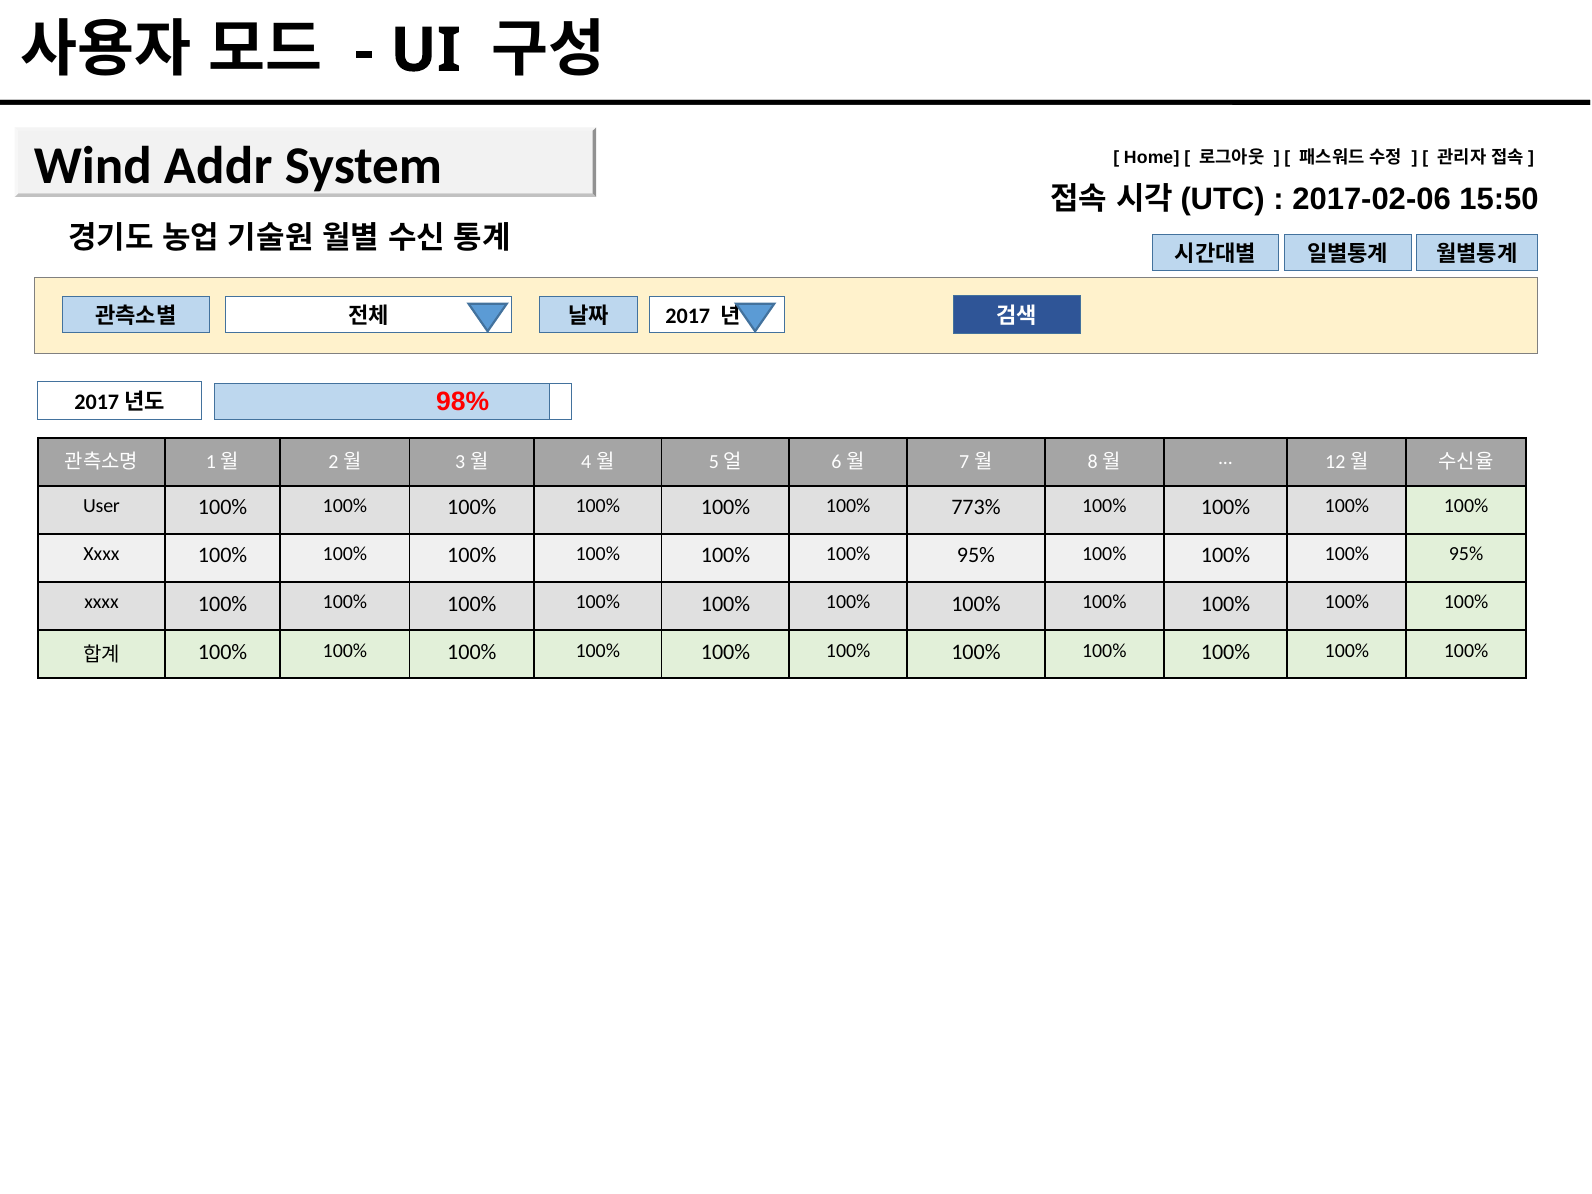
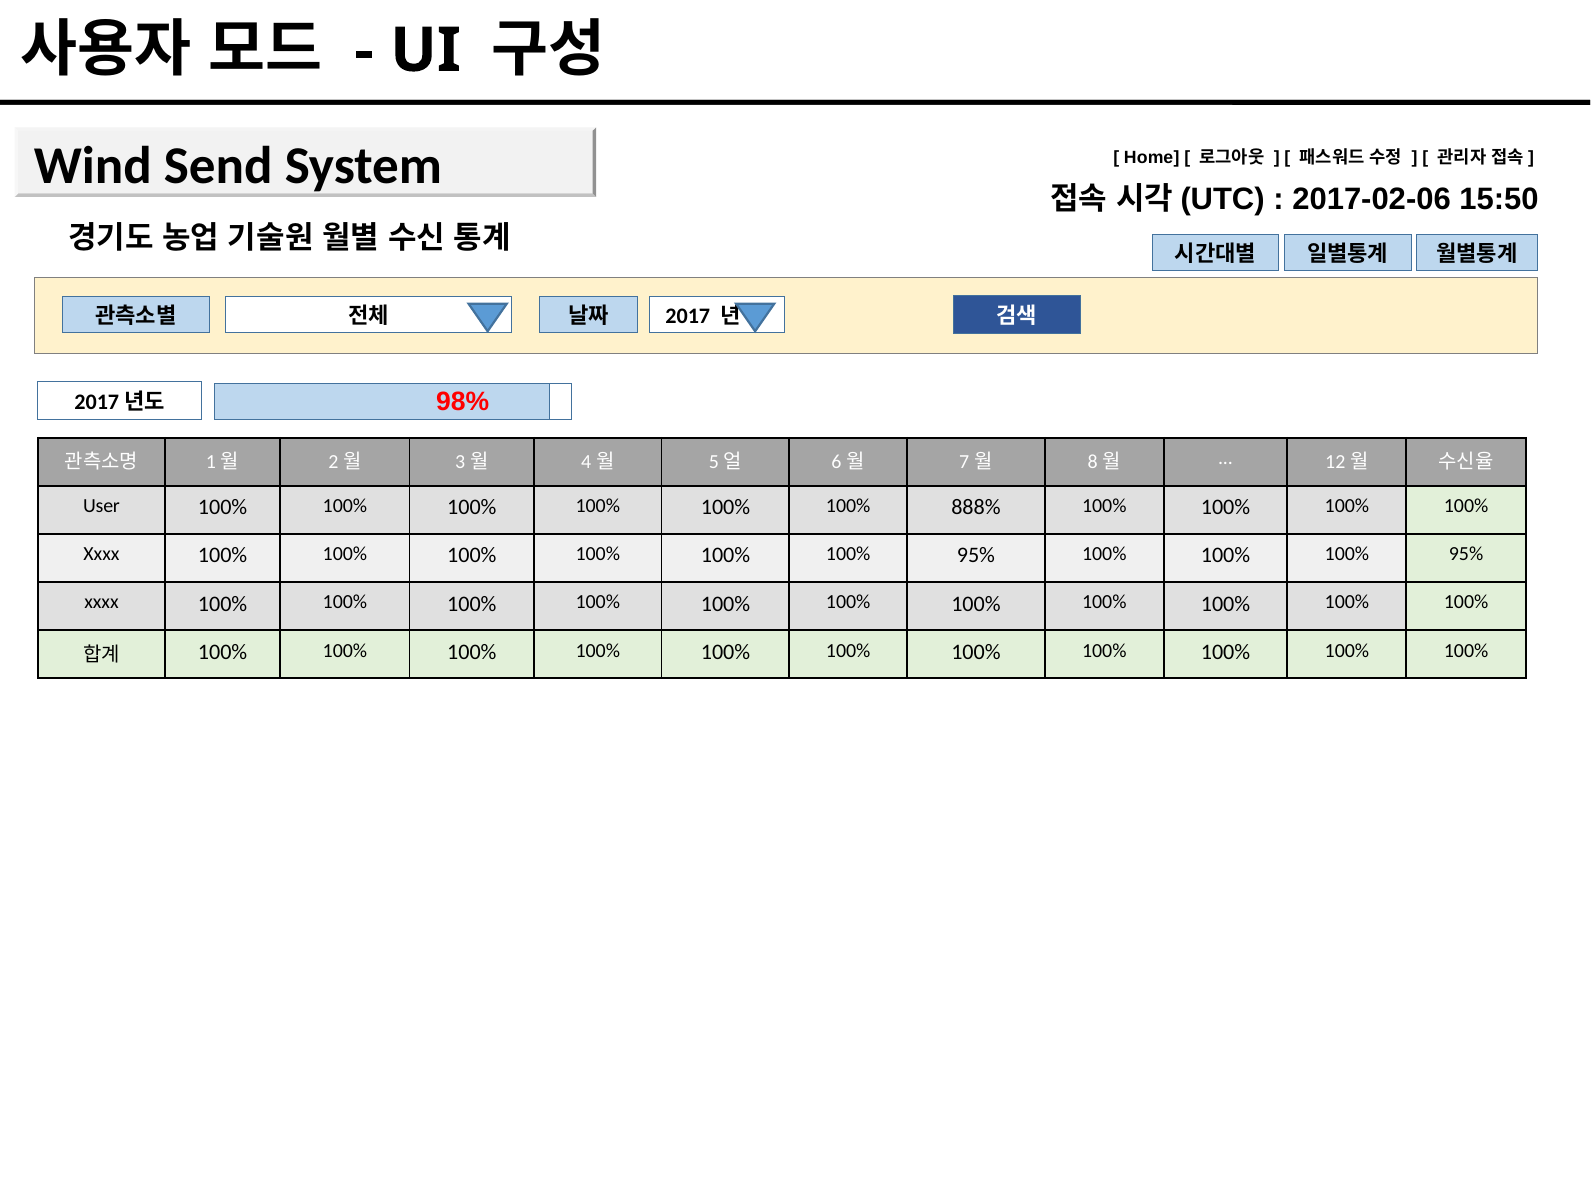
Addr: Addr -> Send
773%: 773% -> 888%
